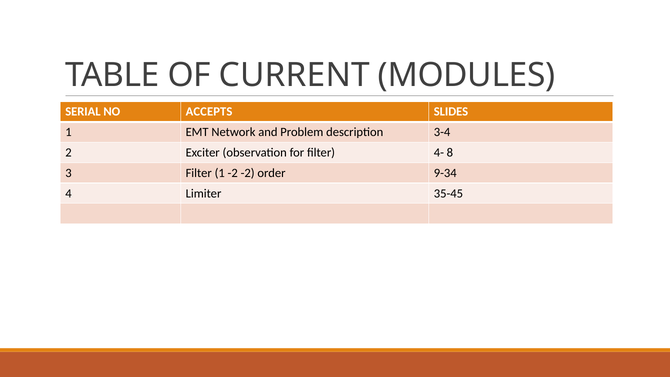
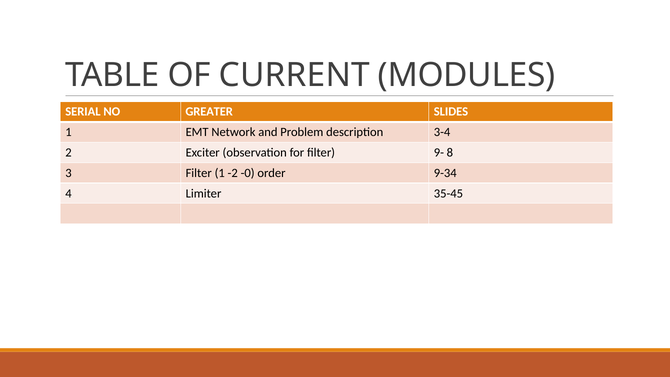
ACCEPTS: ACCEPTS -> GREATER
4-: 4- -> 9-
-2 -2: -2 -> -0
